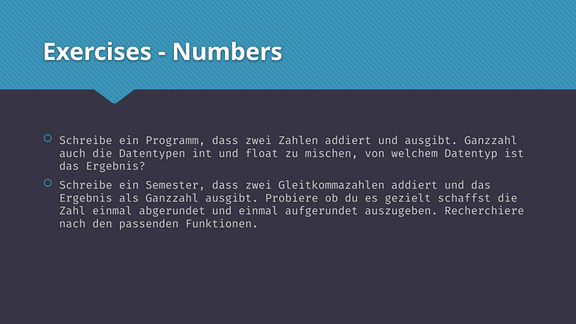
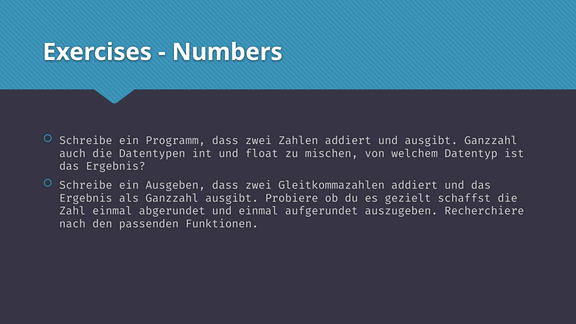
Semester: Semester -> Ausgeben
